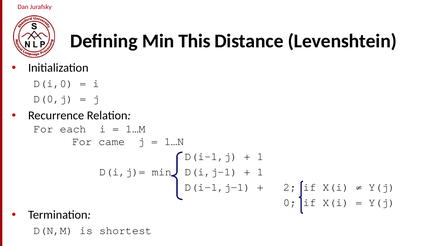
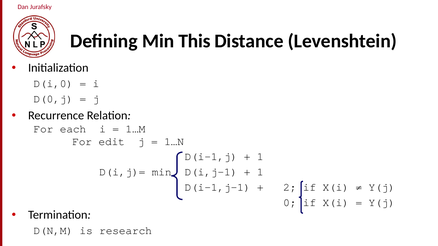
came: came -> edit
shortest: shortest -> research
